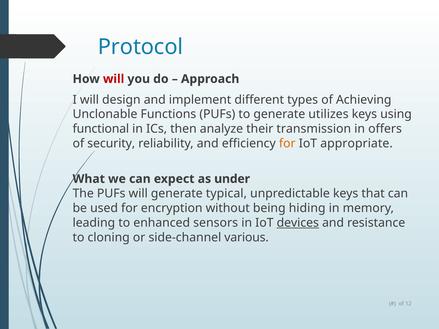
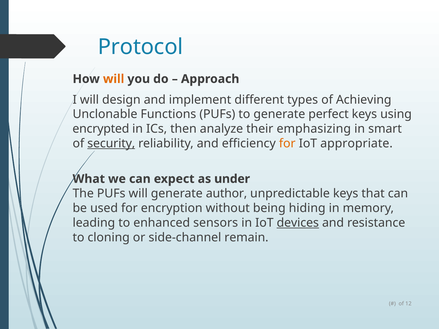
will at (114, 79) colour: red -> orange
utilizes: utilizes -> perfect
functional: functional -> encrypted
transmission: transmission -> emphasizing
offers: offers -> smart
security underline: none -> present
typical: typical -> author
various: various -> remain
